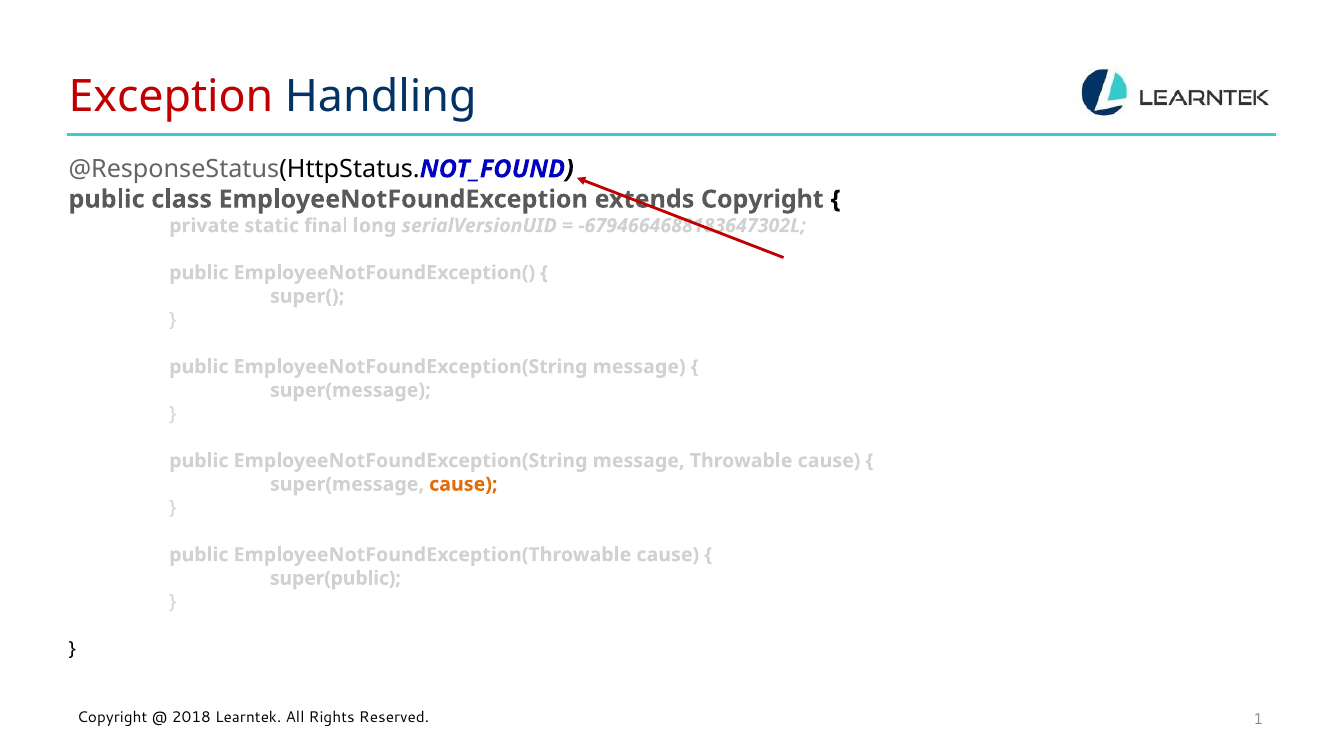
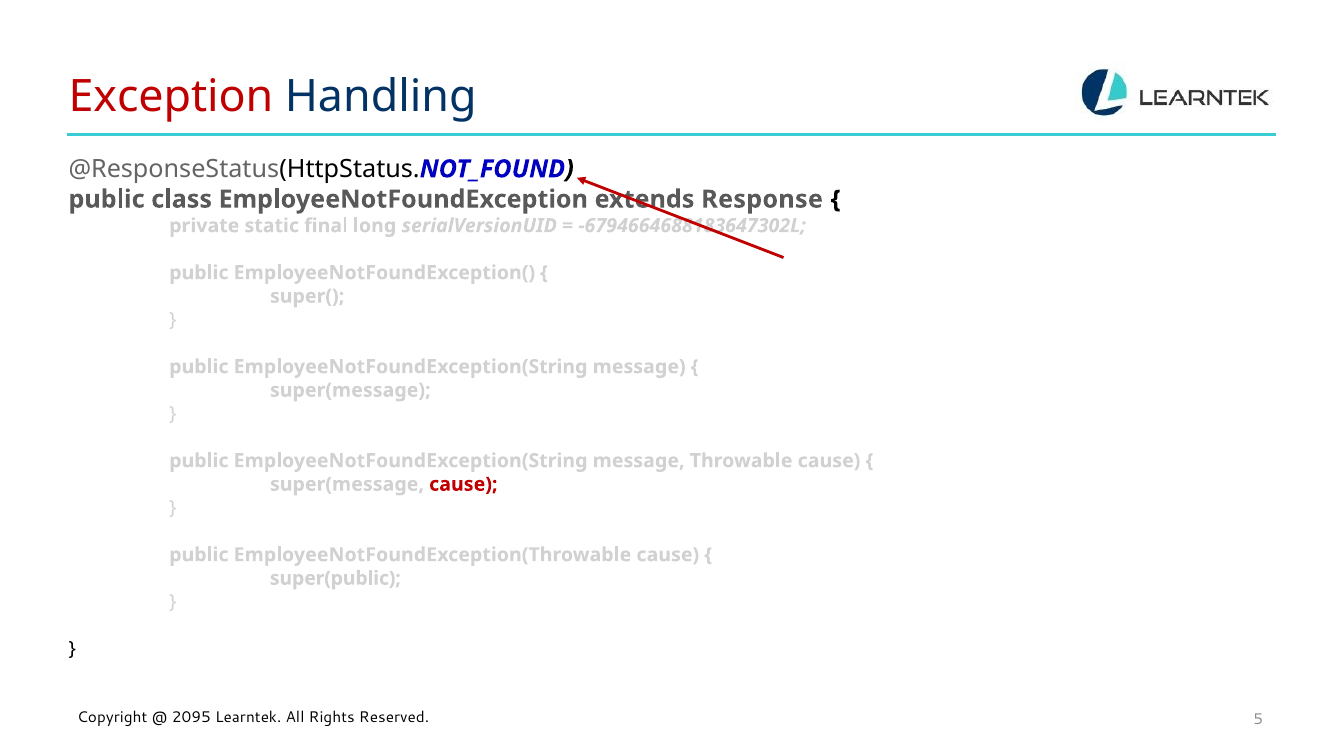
extends Copyright: Copyright -> Response
cause at (463, 485) colour: orange -> red
2018: 2018 -> 2095
1: 1 -> 5
